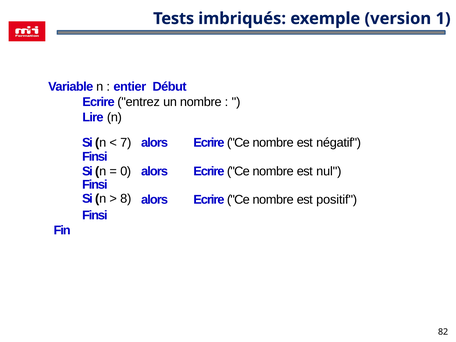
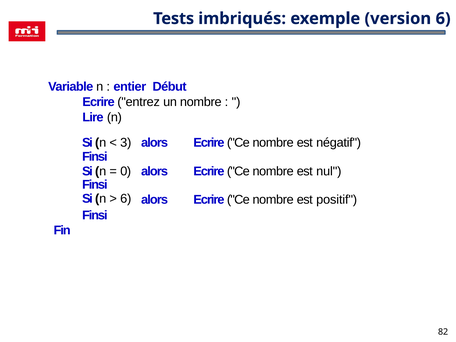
version 1: 1 -> 6
7: 7 -> 3
8 at (126, 199): 8 -> 6
